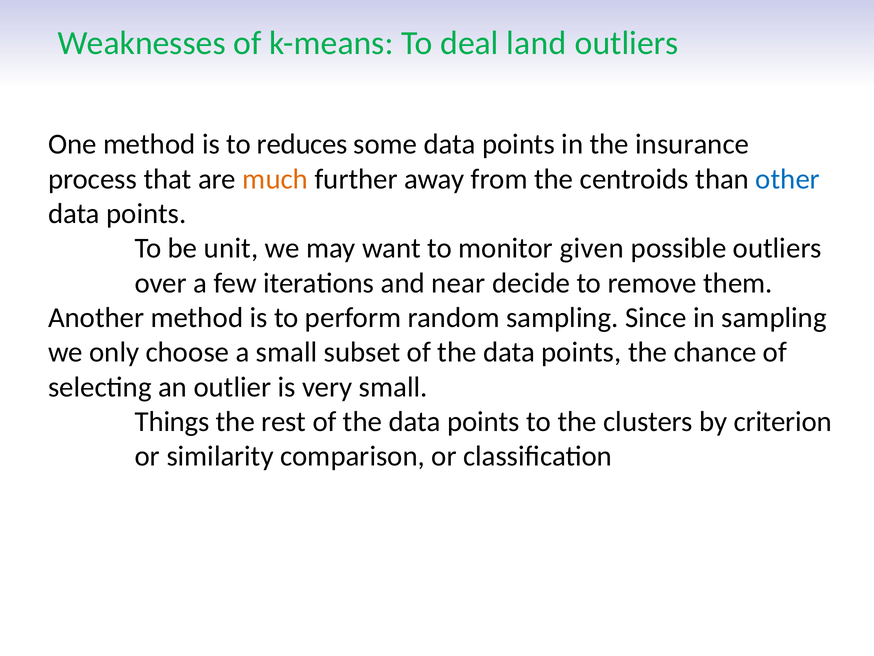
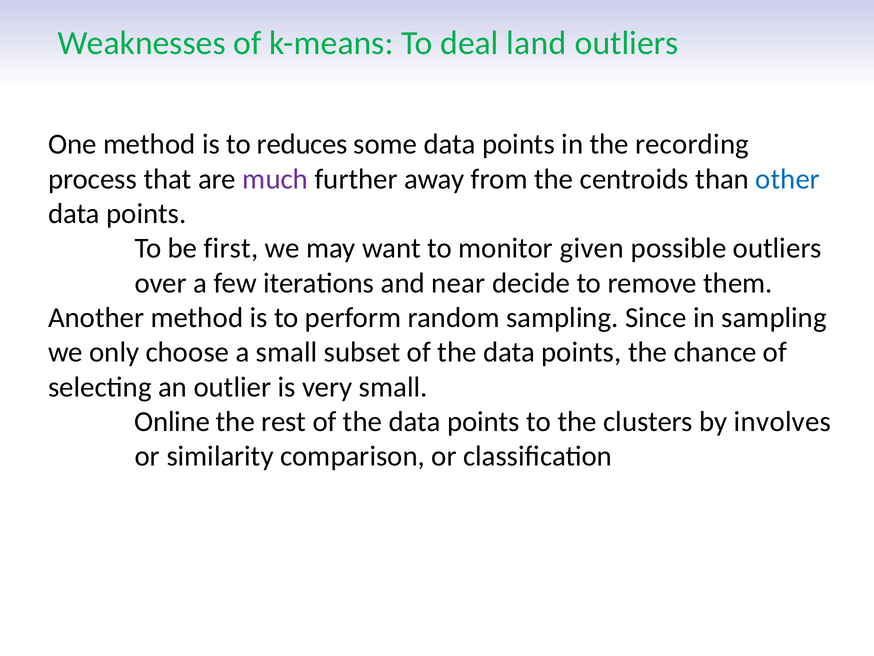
insurance: insurance -> recording
much colour: orange -> purple
unit: unit -> first
Things: Things -> Online
criterion: criterion -> involves
